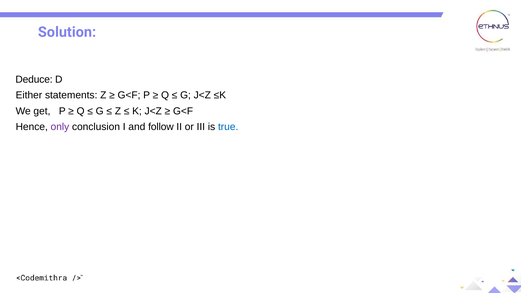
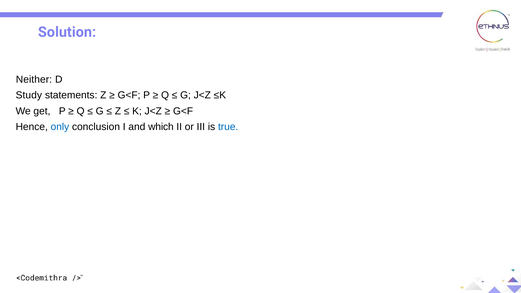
Deduce: Deduce -> Neither
Either: Either -> Study
only colour: purple -> blue
follow: follow -> which
